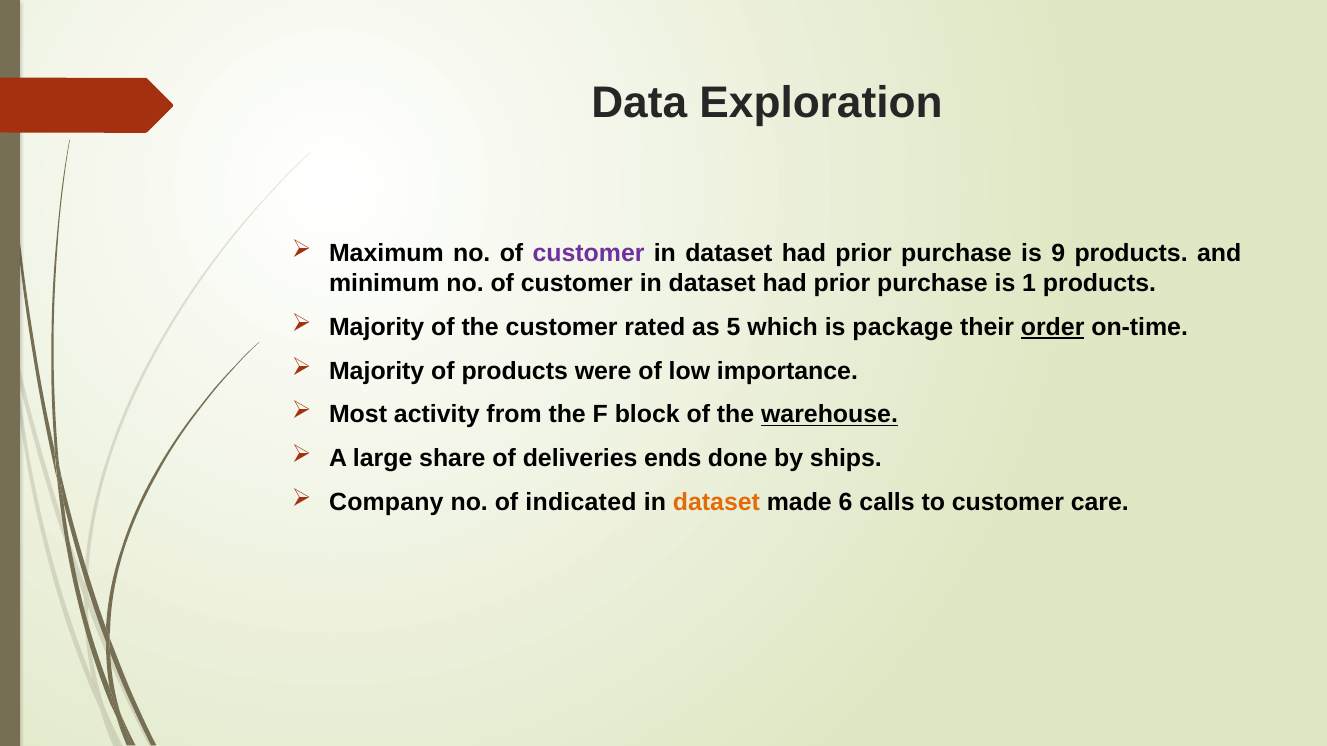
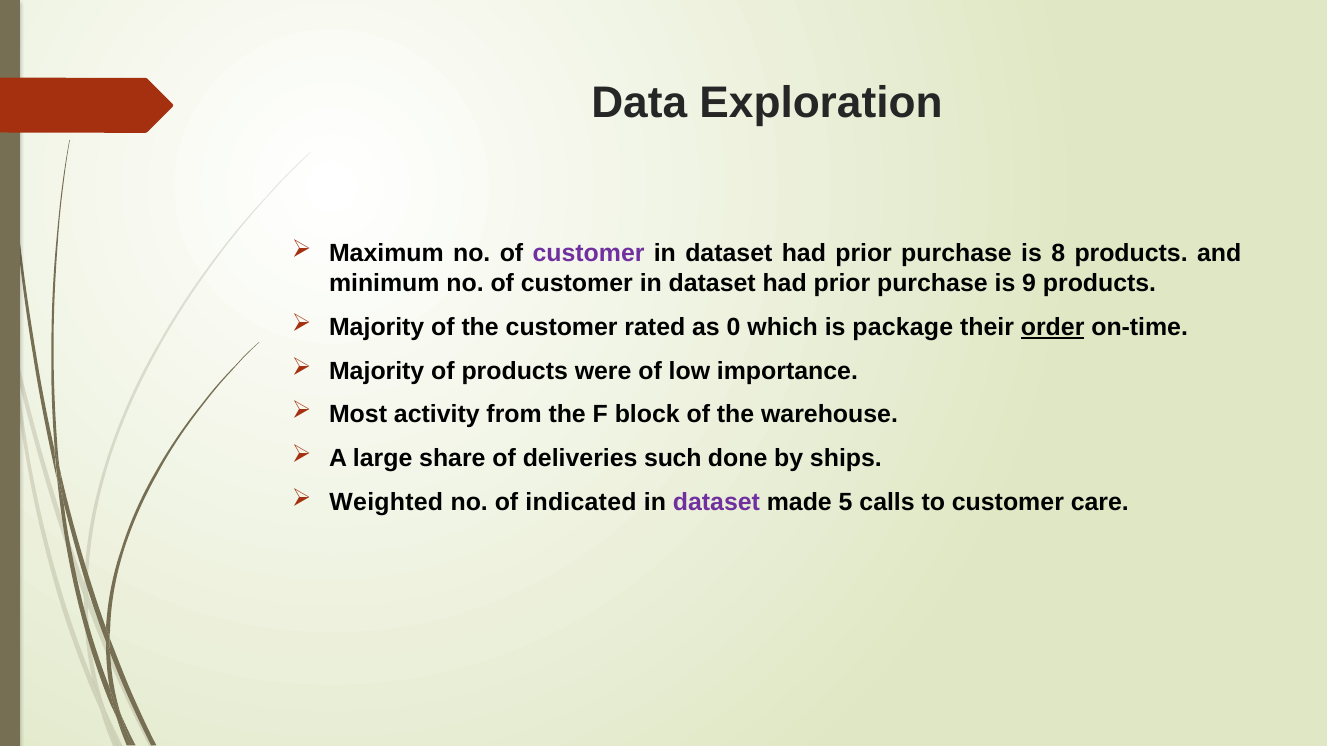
9: 9 -> 8
1: 1 -> 9
5: 5 -> 0
warehouse underline: present -> none
ends: ends -> such
Company: Company -> Weighted
dataset at (716, 502) colour: orange -> purple
6: 6 -> 5
